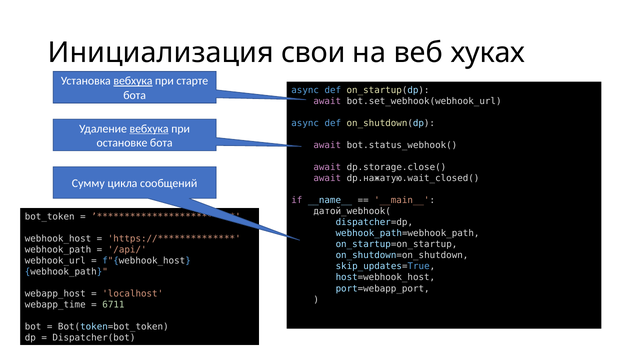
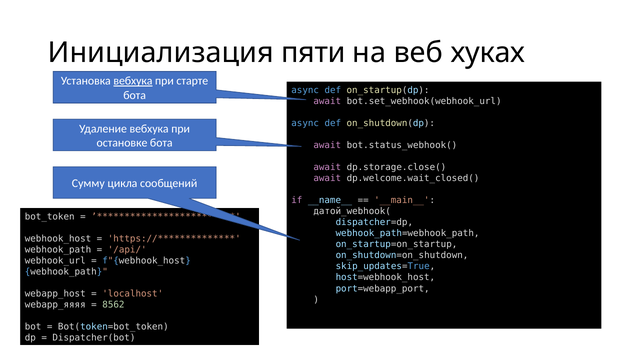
свои: свои -> пяти
вебхука at (149, 129) underline: present -> none
dp.нажатую.wait_closed(: dp.нажатую.wait_closed( -> dp.welcome.wait_closed(
webapp_time: webapp_time -> webapp_яяяя
6711: 6711 -> 8562
